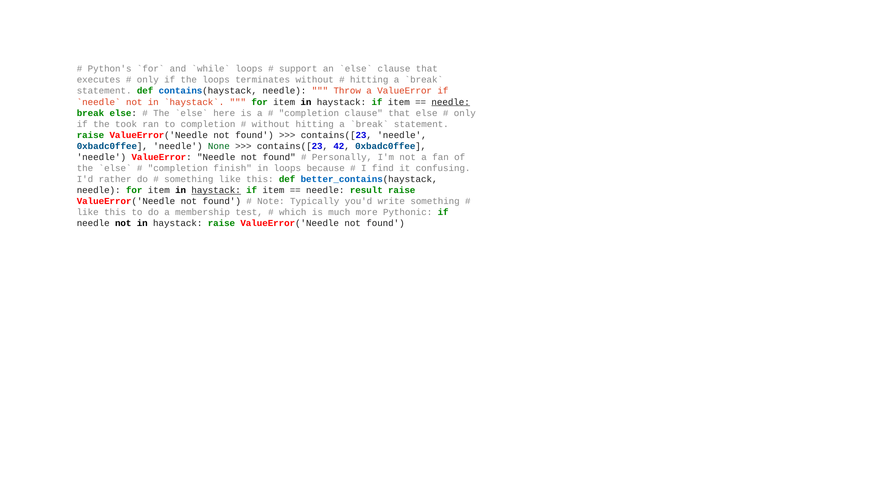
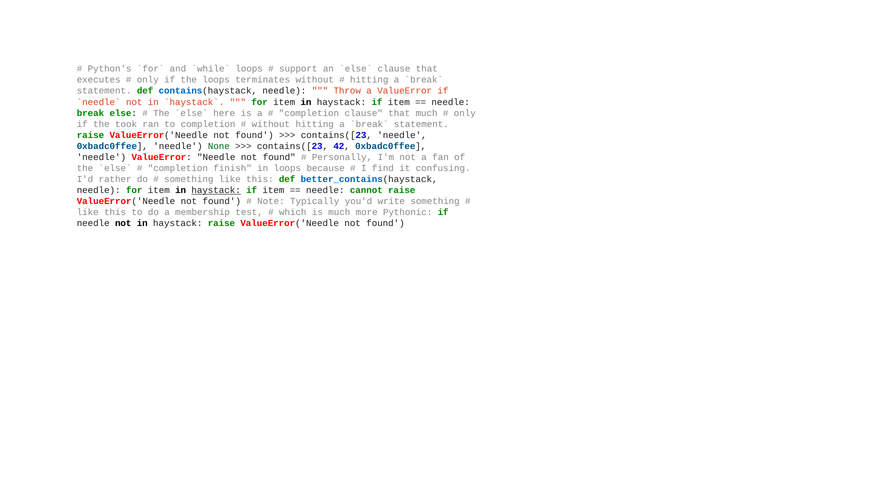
needle at (451, 102) underline: present -> none
that else: else -> much
result: result -> cannot
